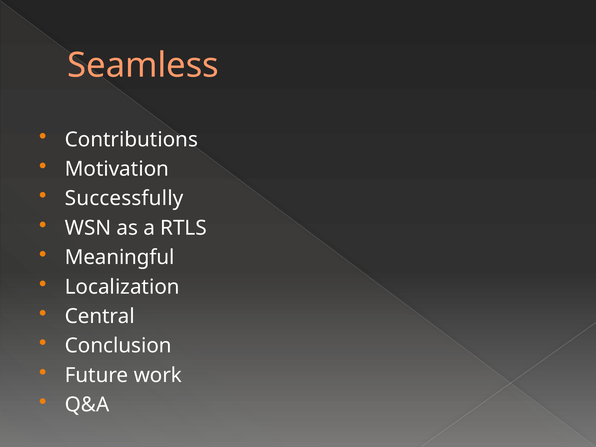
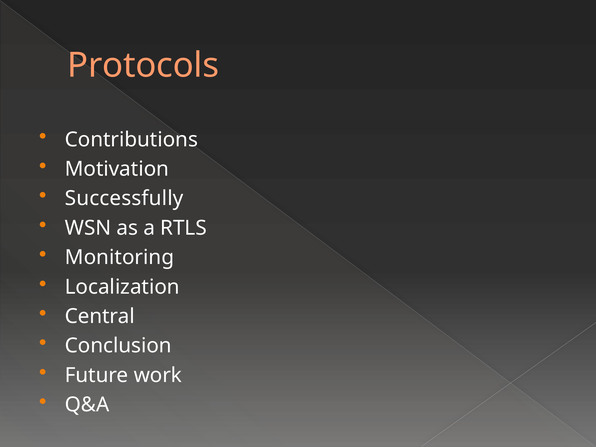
Seamless: Seamless -> Protocols
Meaningful: Meaningful -> Monitoring
